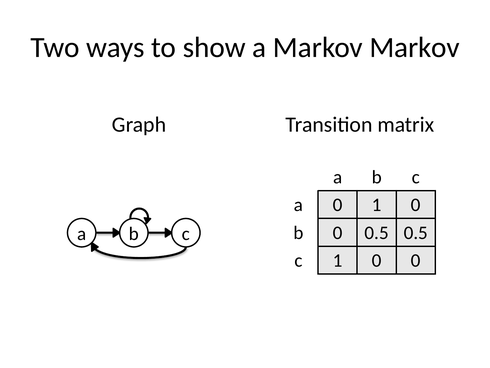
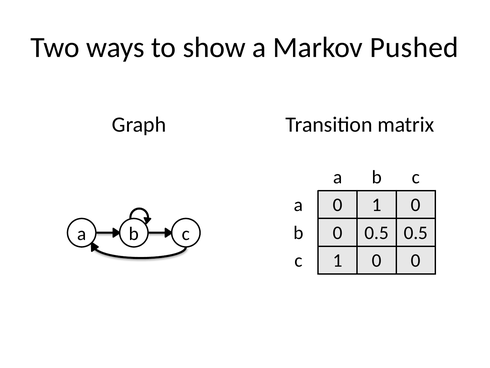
Markov Markov: Markov -> Pushed
